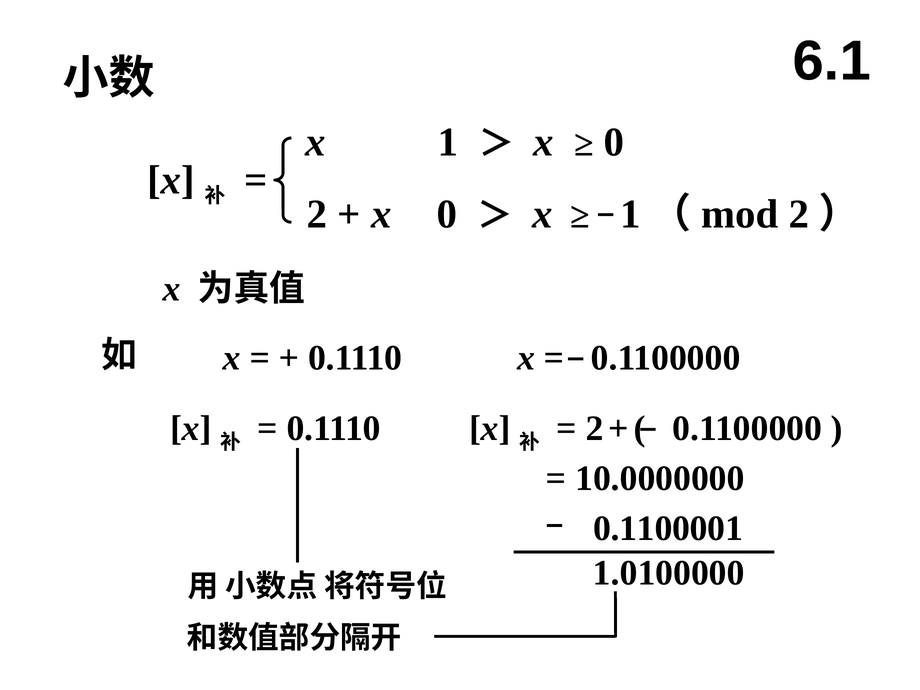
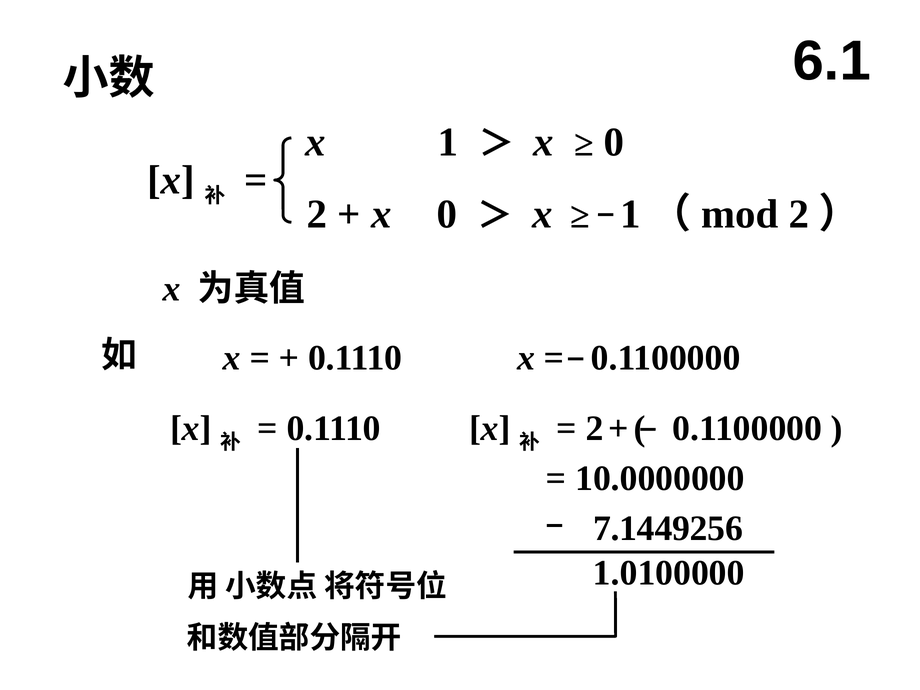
0.1100001: 0.1100001 -> 7.1449256
